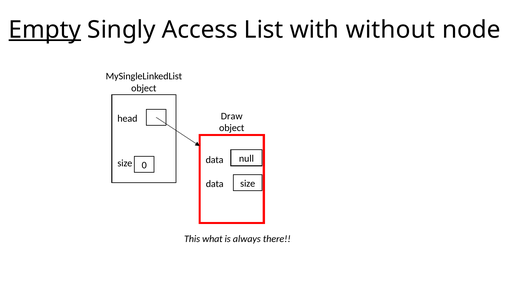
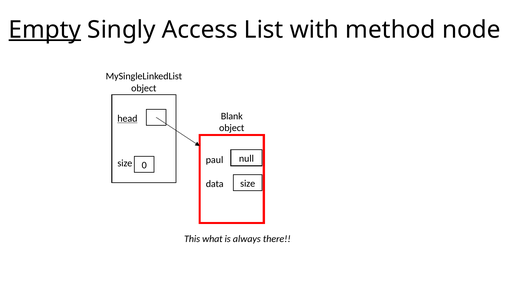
without: without -> method
Draw: Draw -> Blank
head underline: none -> present
data at (215, 160): data -> paul
